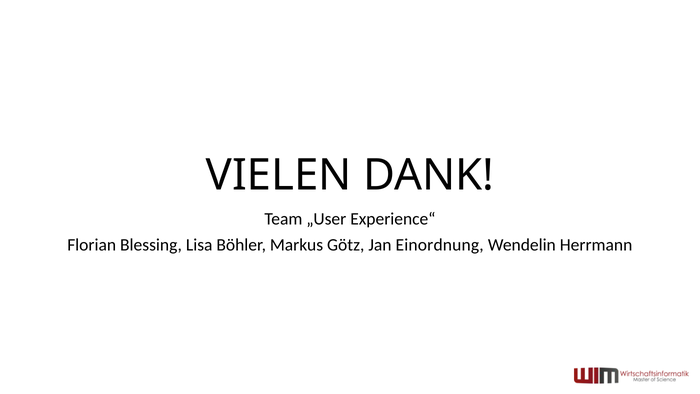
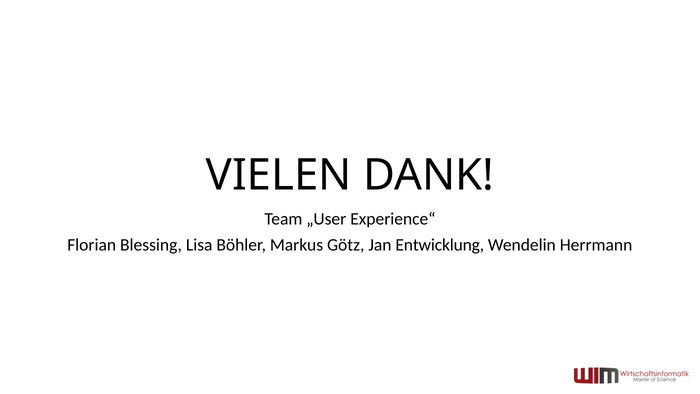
Einordnung: Einordnung -> Entwicklung
